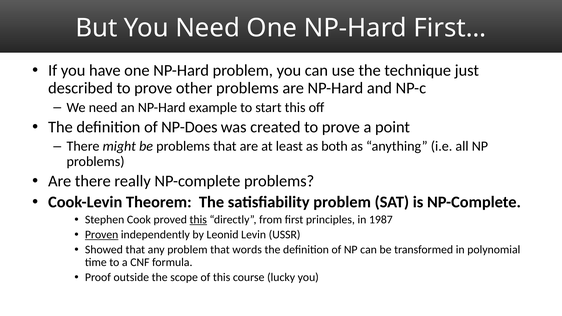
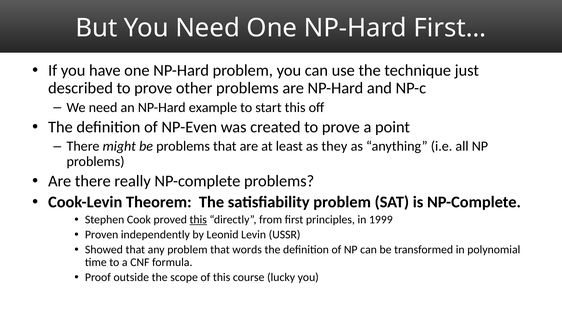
NP-Does: NP-Does -> NP-Even
both: both -> they
1987: 1987 -> 1999
Proven underline: present -> none
